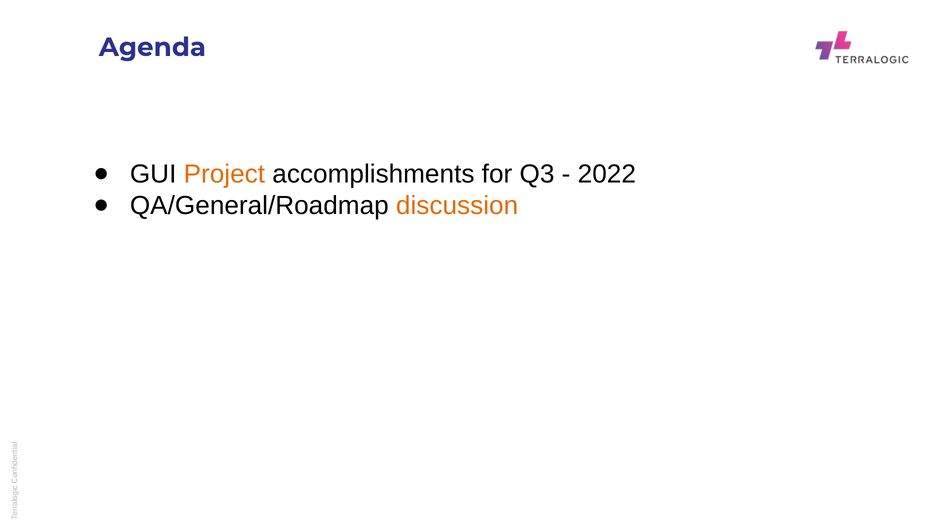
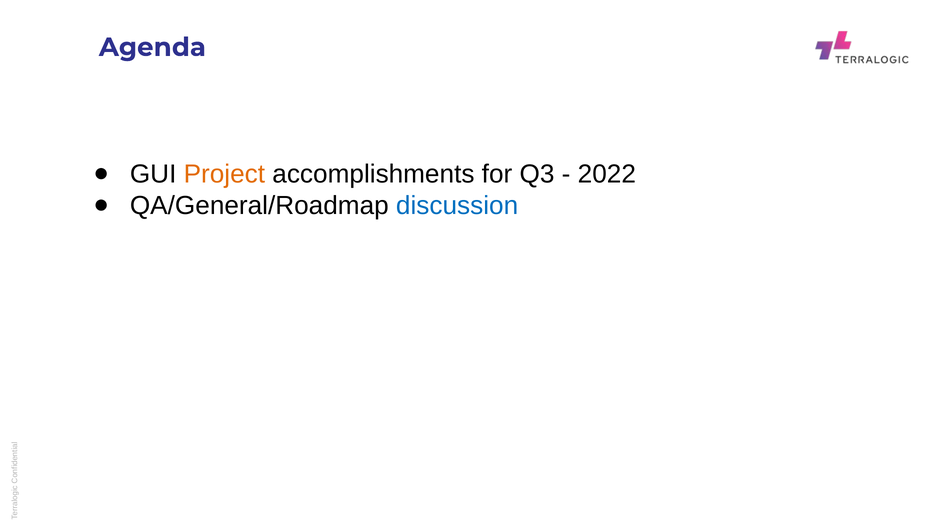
discussion colour: orange -> blue
